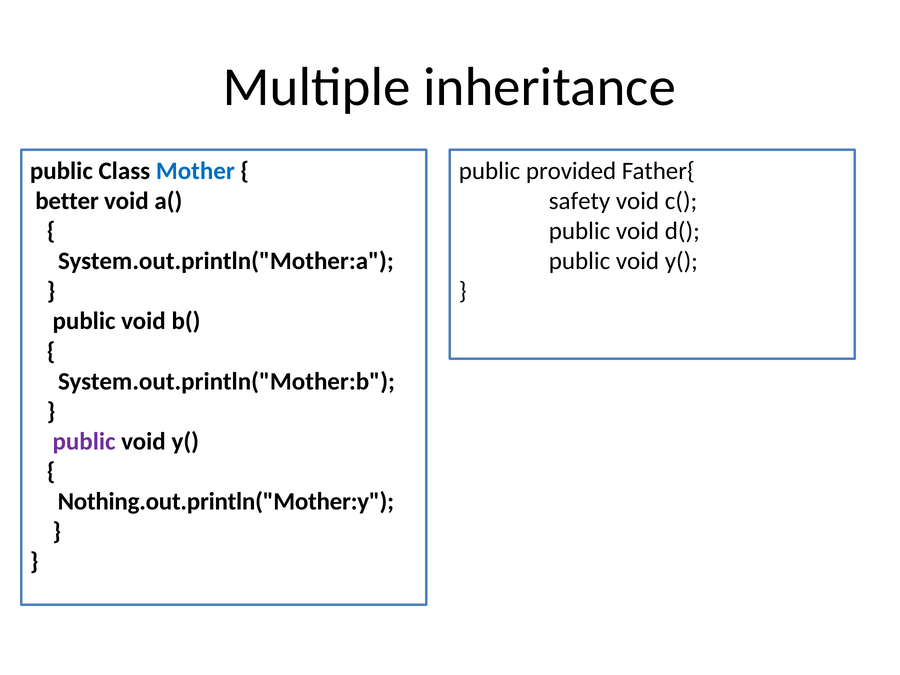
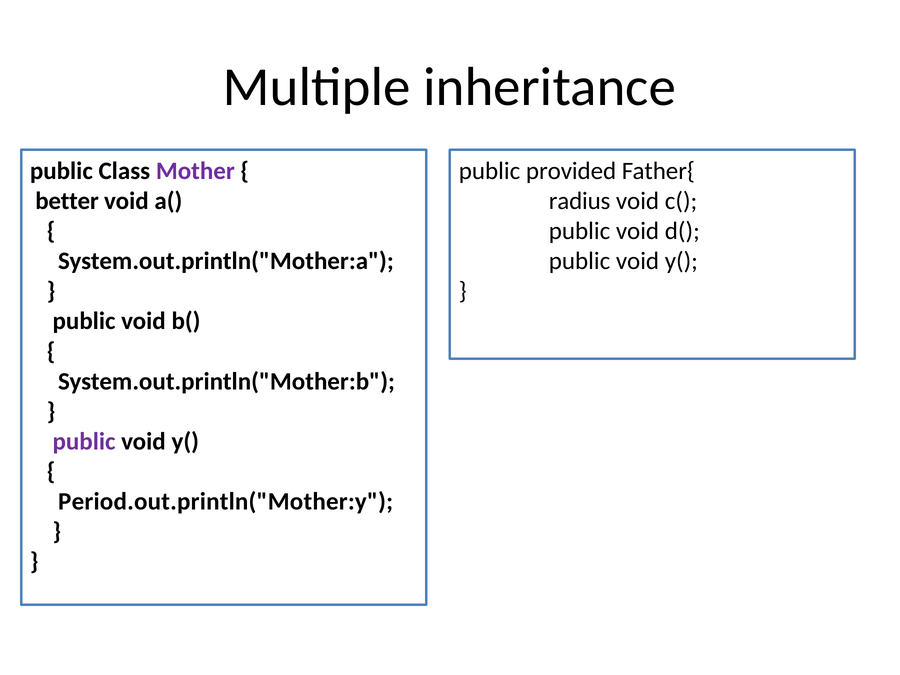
Mother colour: blue -> purple
safety: safety -> radius
Nothing.out.println("Mother:y: Nothing.out.println("Mother:y -> Period.out.println("Mother:y
